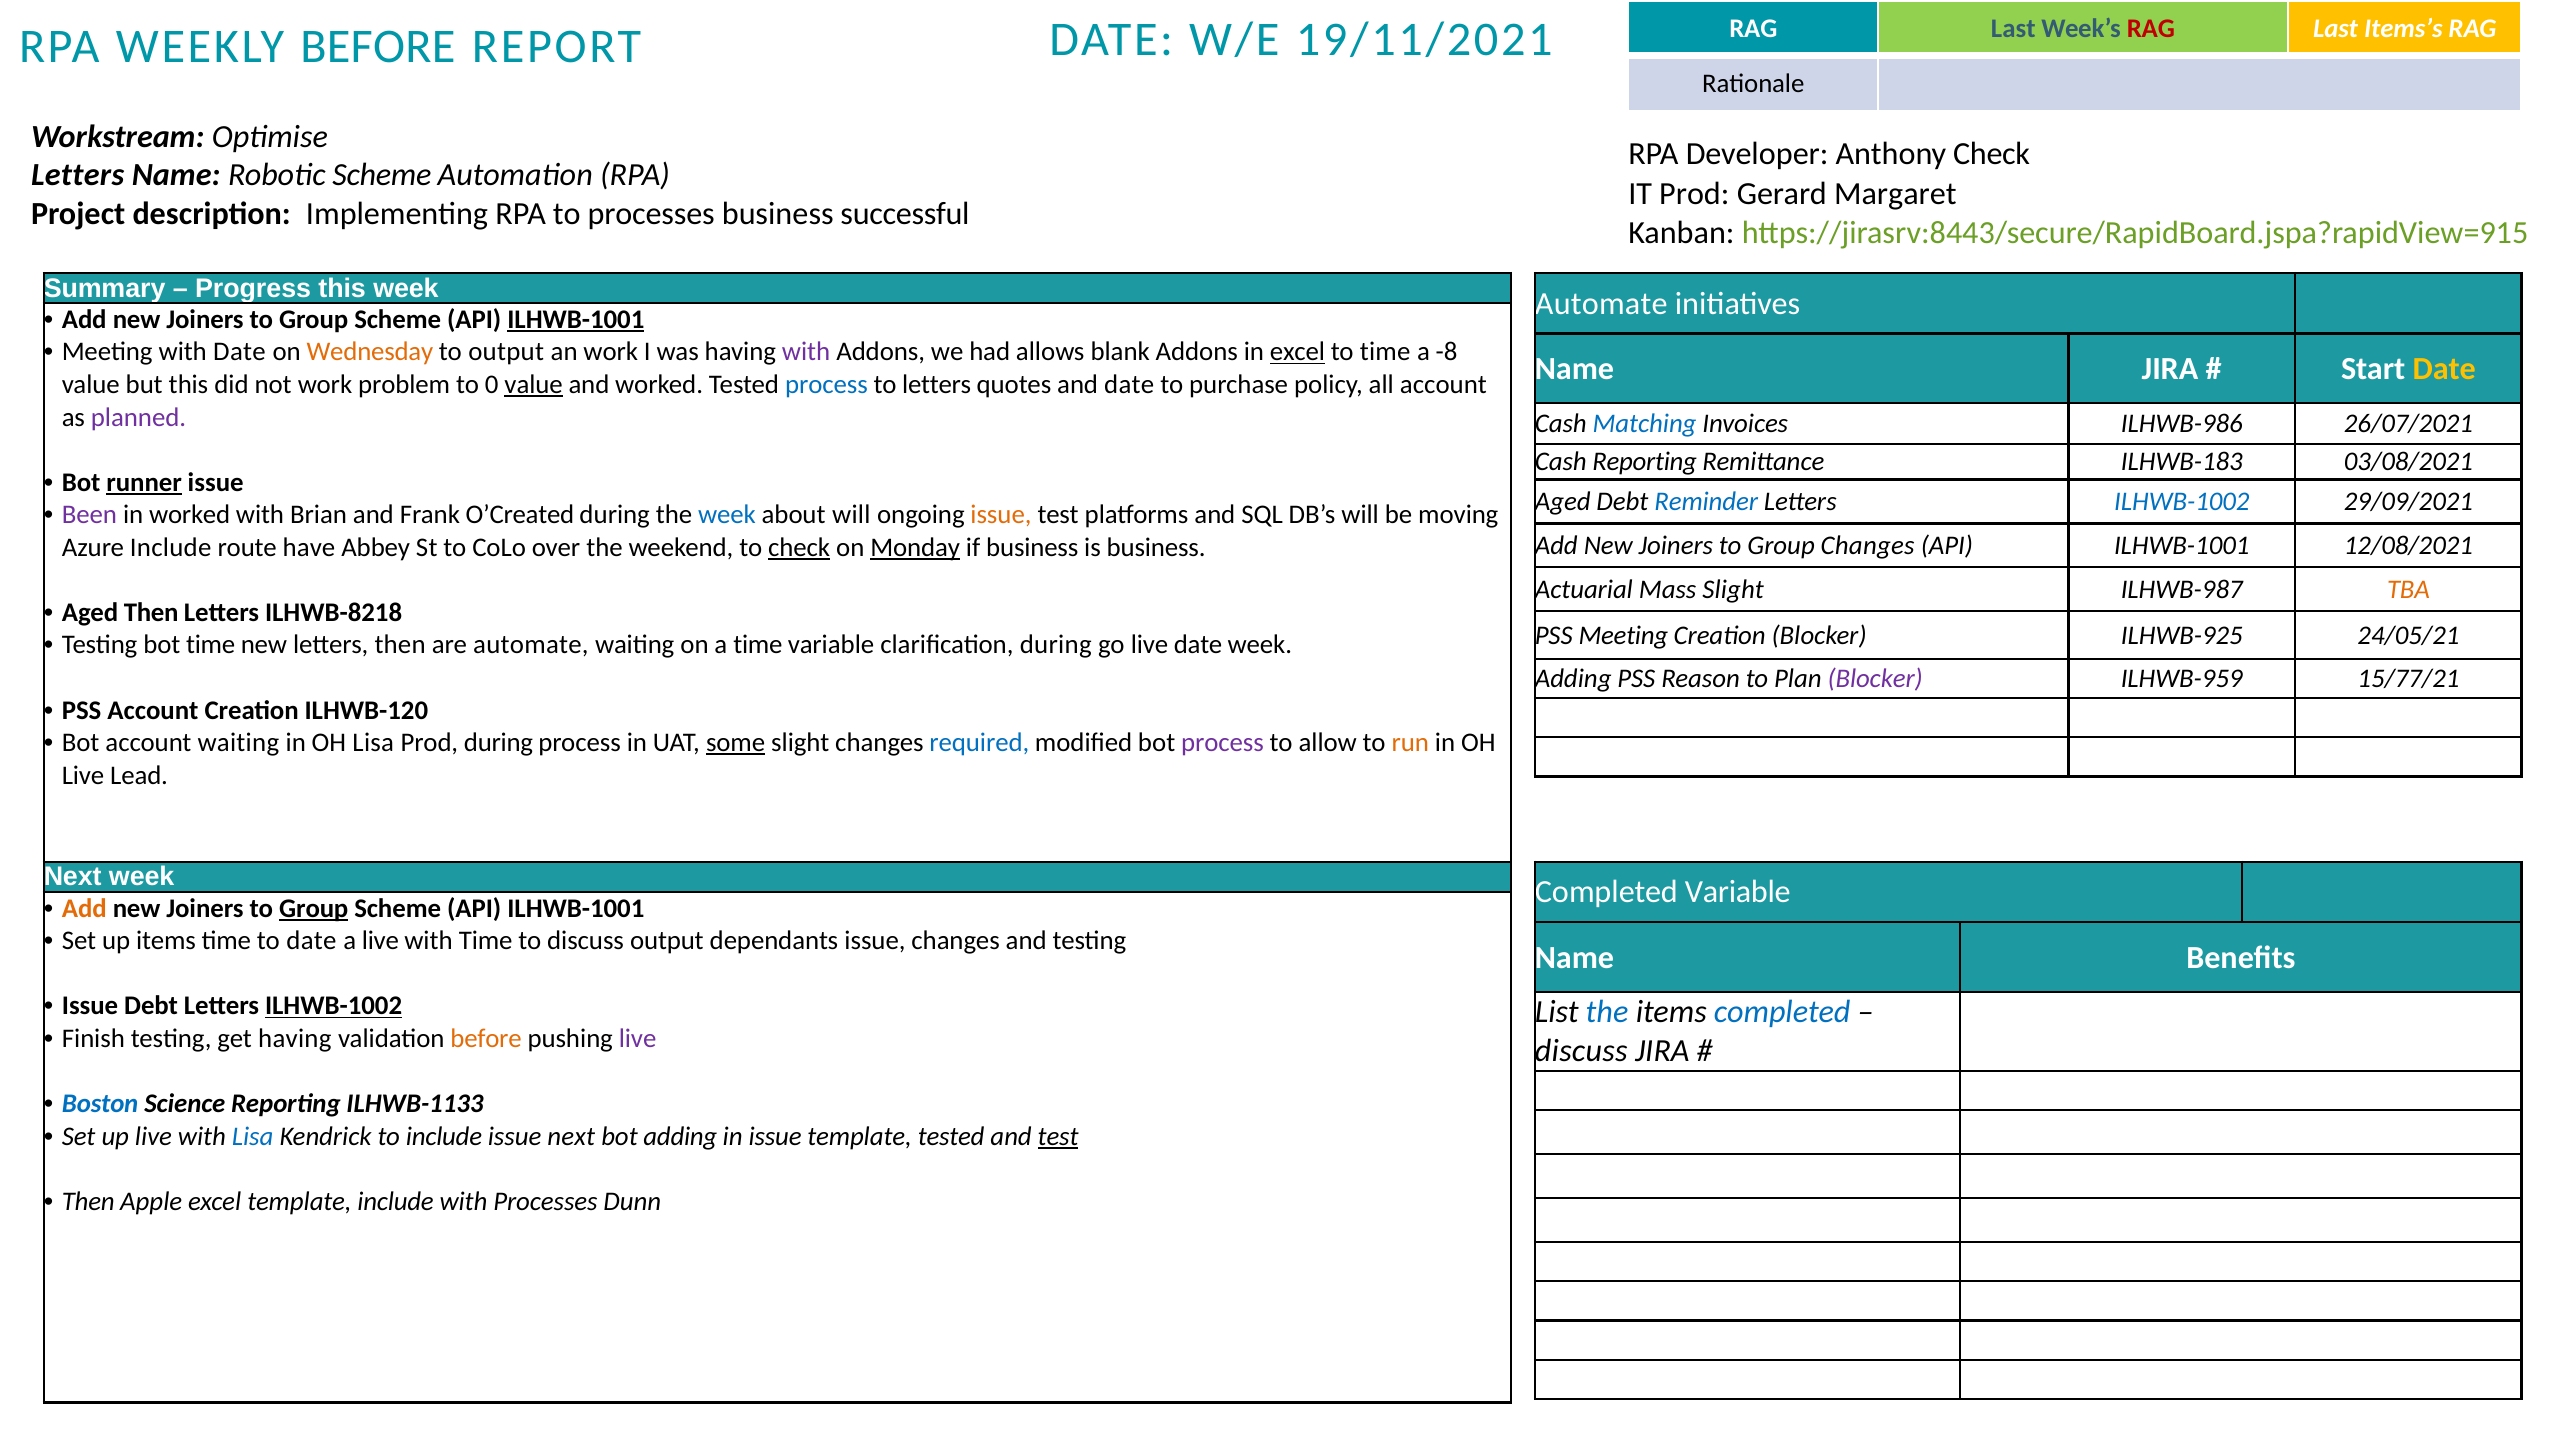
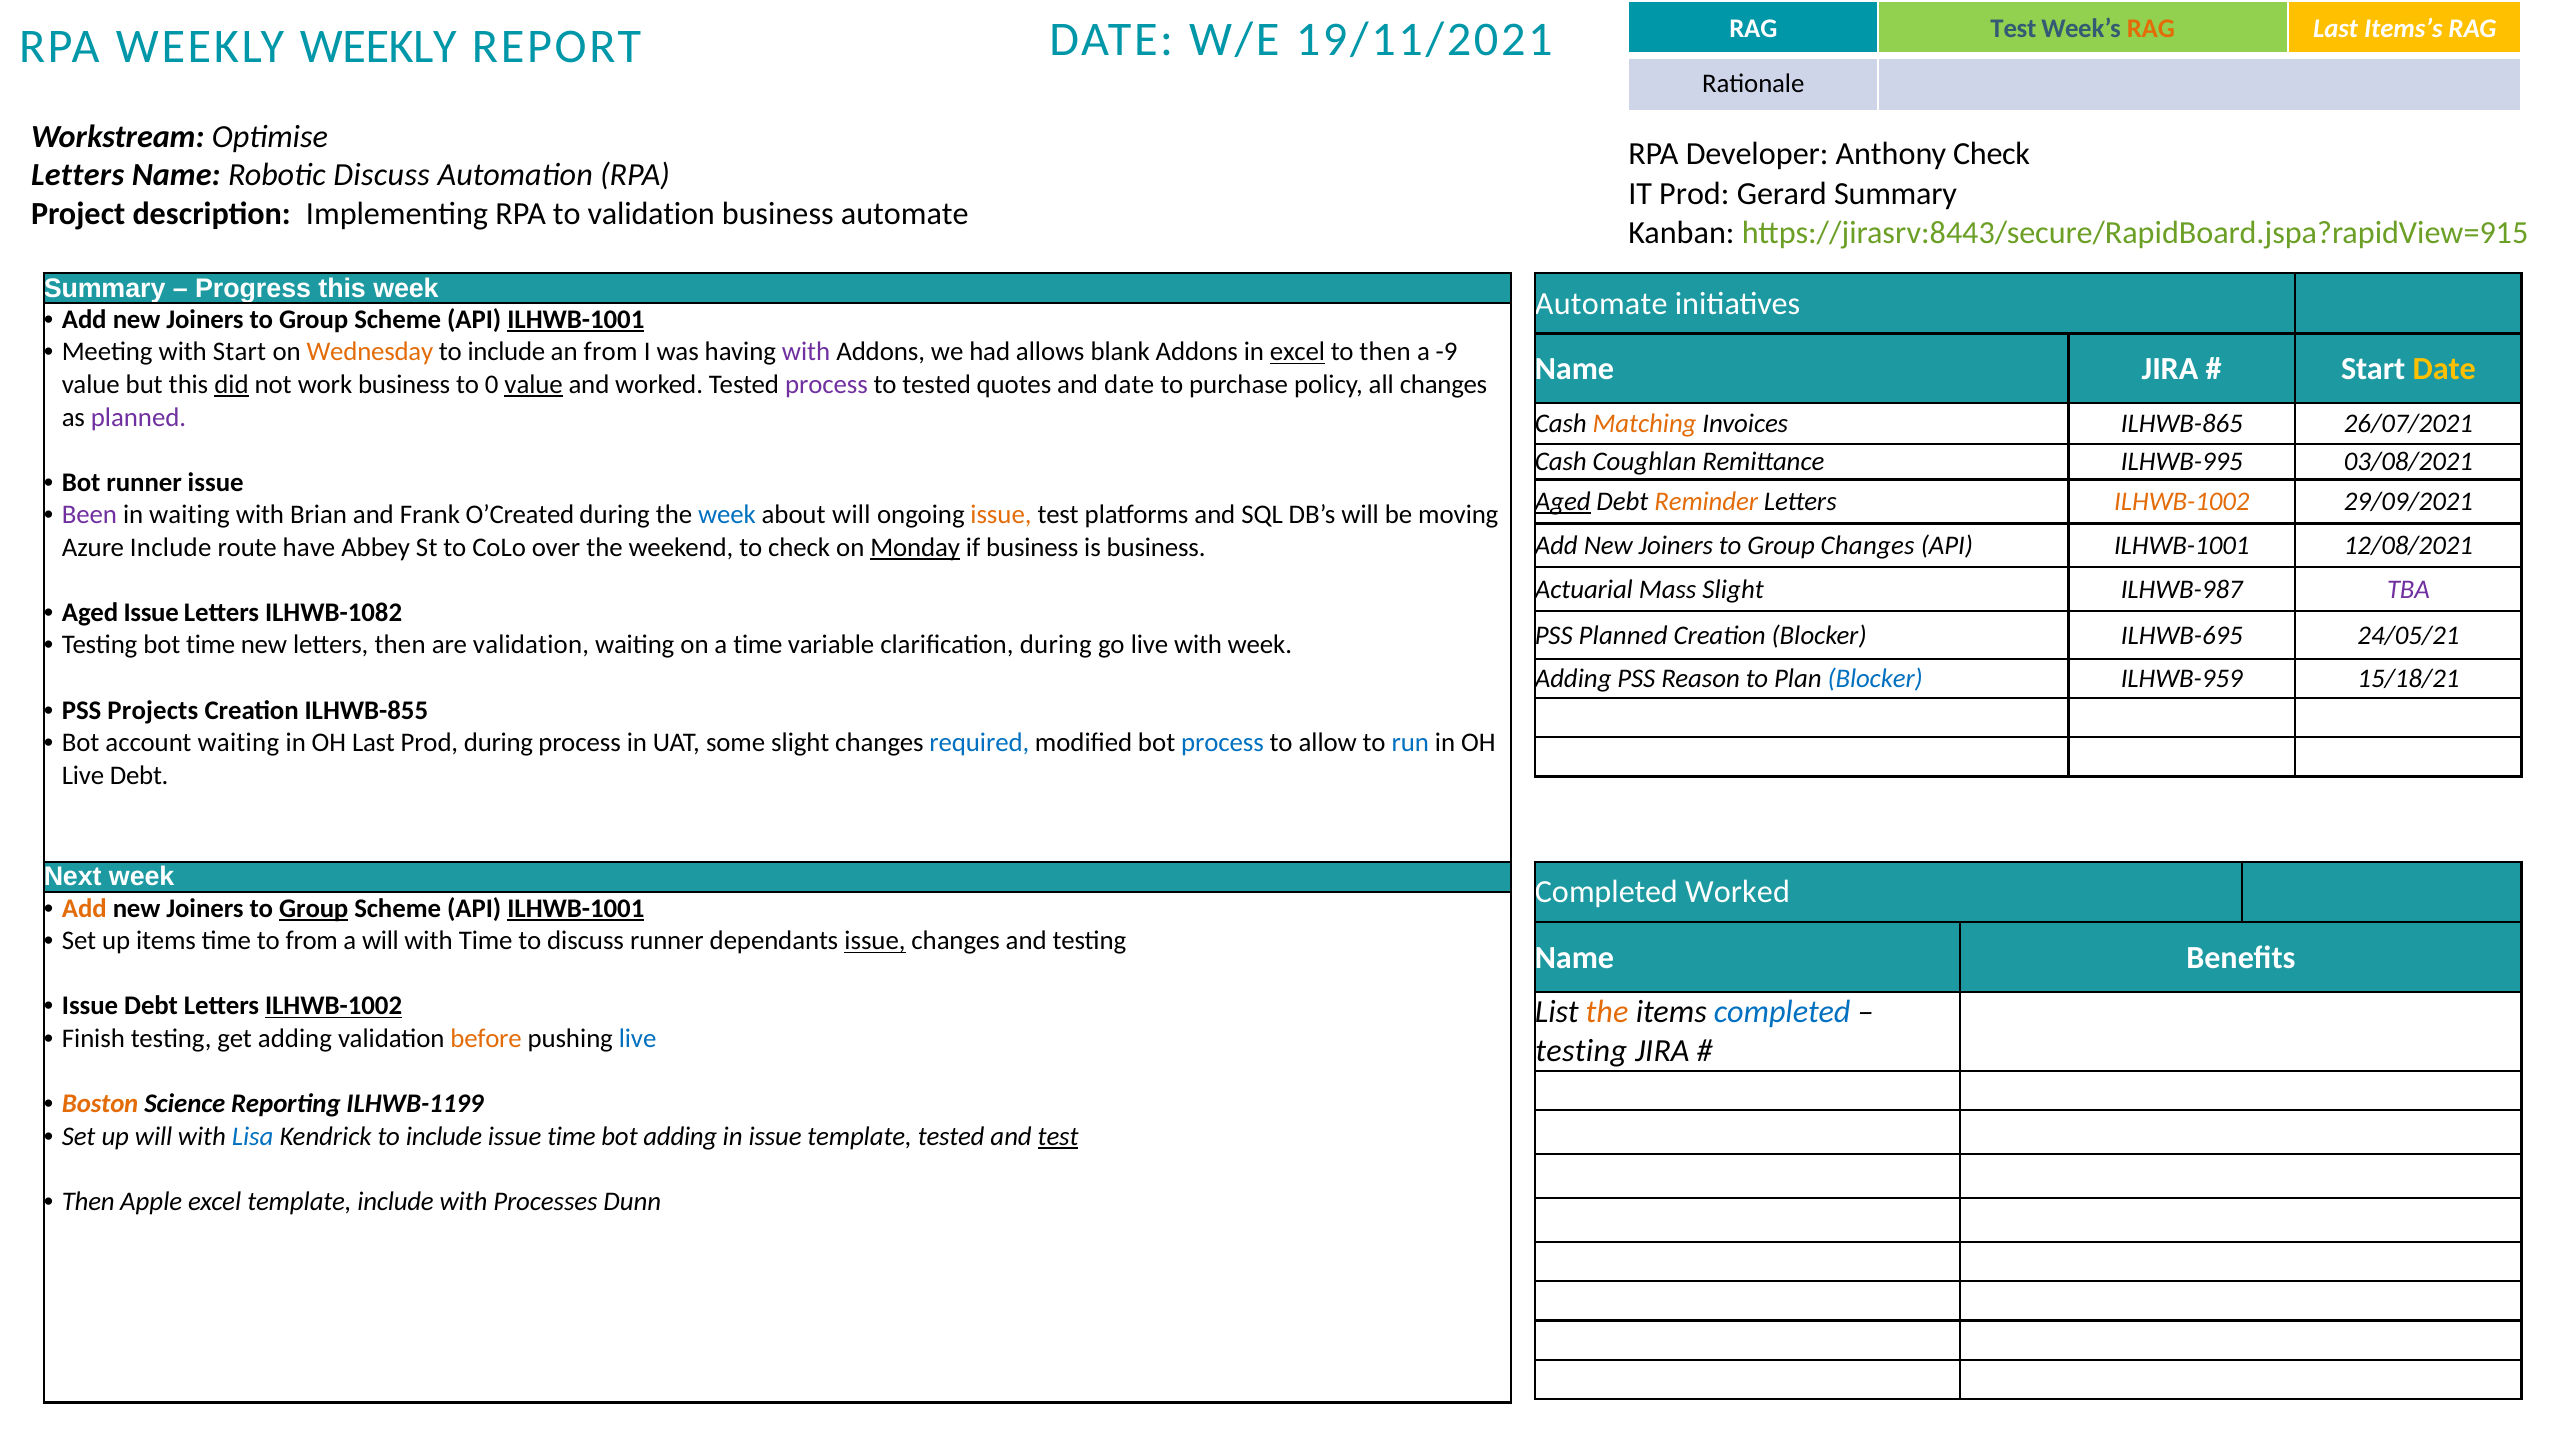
19/11/2021 RAG Last: Last -> Test
RAG at (2151, 28) colour: red -> orange
WEEKLY BEFORE: BEFORE -> WEEKLY
Robotic Scheme: Scheme -> Discuss
Gerard Margaret: Margaret -> Summary
to processes: processes -> validation
business successful: successful -> automate
with Date: Date -> Start
output at (506, 352): output -> include
an work: work -> from
to time: time -> then
-8: -8 -> -9
did underline: none -> present
work problem: problem -> business
process at (827, 385) colour: blue -> purple
to letters: letters -> tested
all account: account -> changes
Matching colour: blue -> orange
ILHWB-986: ILHWB-986 -> ILHWB-865
Cash Reporting: Reporting -> Coughlan
ILHWB-183: ILHWB-183 -> ILHWB-995
runner at (144, 482) underline: present -> none
Aged at (1563, 502) underline: none -> present
Reminder colour: blue -> orange
ILHWB-1002 at (2182, 502) colour: blue -> orange
in worked: worked -> waiting
check at (799, 547) underline: present -> none
TBA colour: orange -> purple
Aged Then: Then -> Issue
ILHWB-8218: ILHWB-8218 -> ILHWB-1082
PSS Meeting: Meeting -> Planned
ILHWB-925: ILHWB-925 -> ILHWB-695
are automate: automate -> validation
live date: date -> with
Blocker at (1875, 679) colour: purple -> blue
15/77/21: 15/77/21 -> 15/18/21
PSS Account: Account -> Projects
ILHWB-120: ILHWB-120 -> ILHWB-855
OH Lisa: Lisa -> Last
some underline: present -> none
process at (1222, 743) colour: purple -> blue
run colour: orange -> blue
Live Lead: Lead -> Debt
Completed Variable: Variable -> Worked
ILHWB-1001 at (576, 908) underline: none -> present
to date: date -> from
a live: live -> will
discuss output: output -> runner
issue at (875, 941) underline: none -> present
the at (1607, 1012) colour: blue -> orange
get having: having -> adding
live at (638, 1039) colour: purple -> blue
discuss at (1581, 1051): discuss -> testing
Boston colour: blue -> orange
ILHWB-1133: ILHWB-1133 -> ILHWB-1199
up live: live -> will
issue next: next -> time
